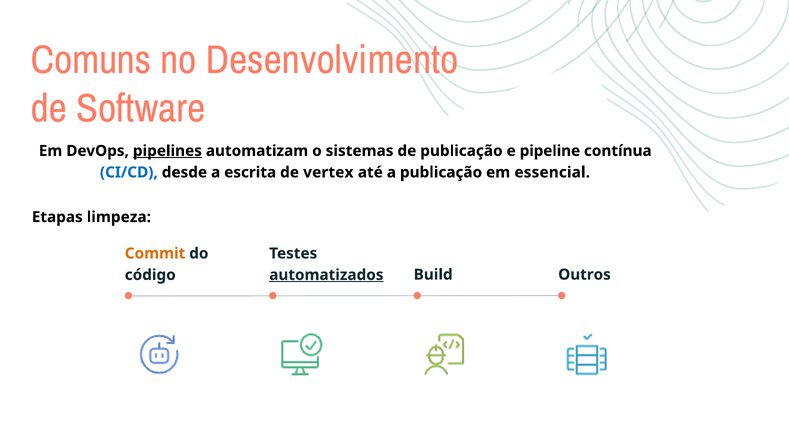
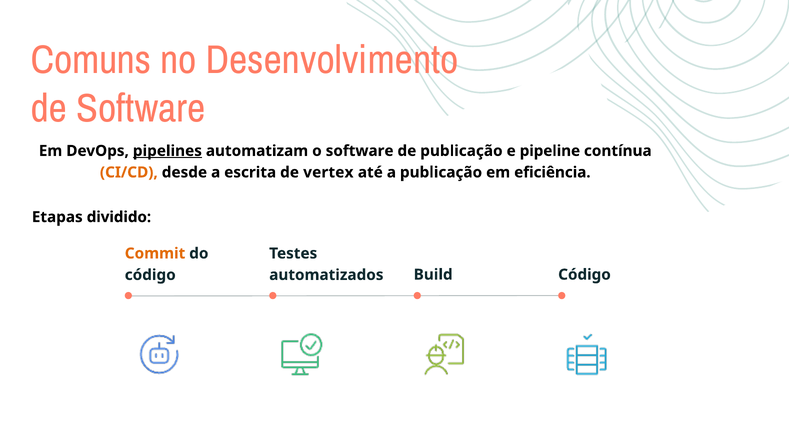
o sistemas: sistemas -> software
CI/CD colour: blue -> orange
essencial: essencial -> eficiência
limpeza: limpeza -> dividido
automatizados underline: present -> none
Build Outros: Outros -> Código
